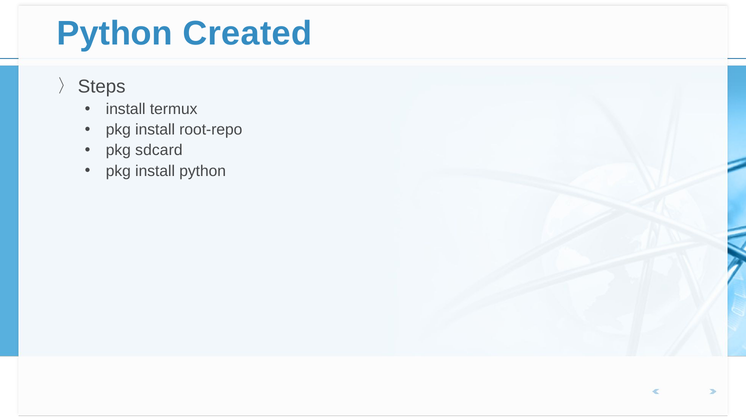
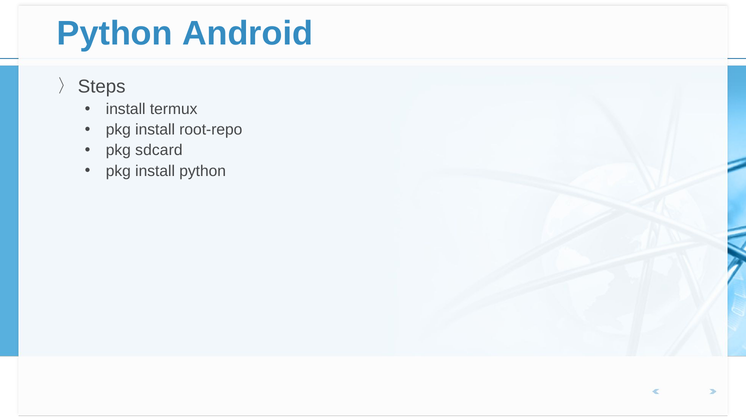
Created: Created -> Android
